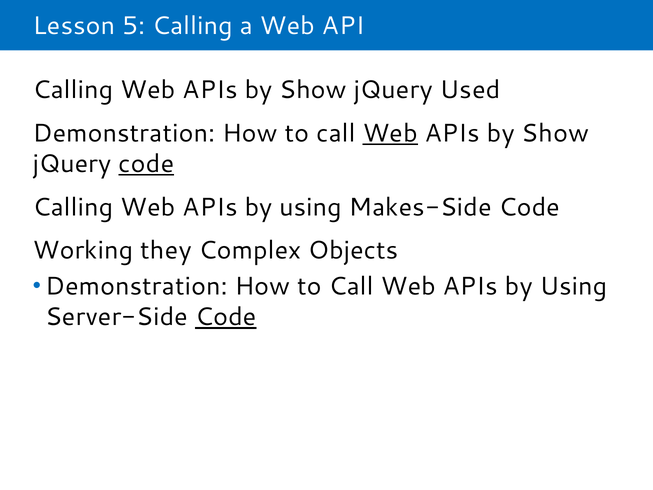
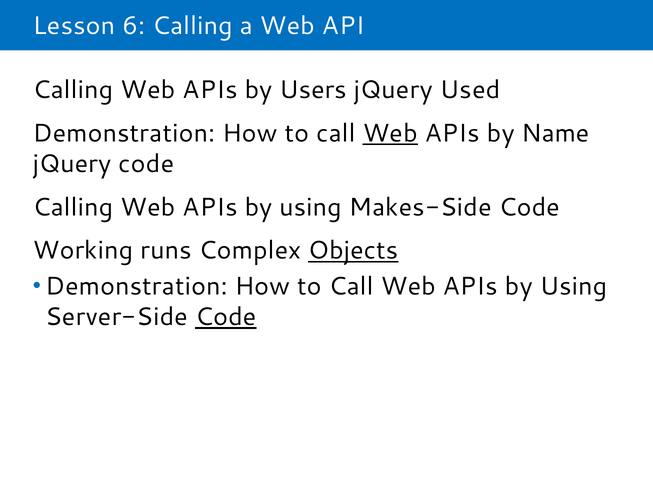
5: 5 -> 6
Show at (313, 90): Show -> Users
Show at (555, 133): Show -> Name
code at (146, 164) underline: present -> none
they: they -> runs
Objects underline: none -> present
